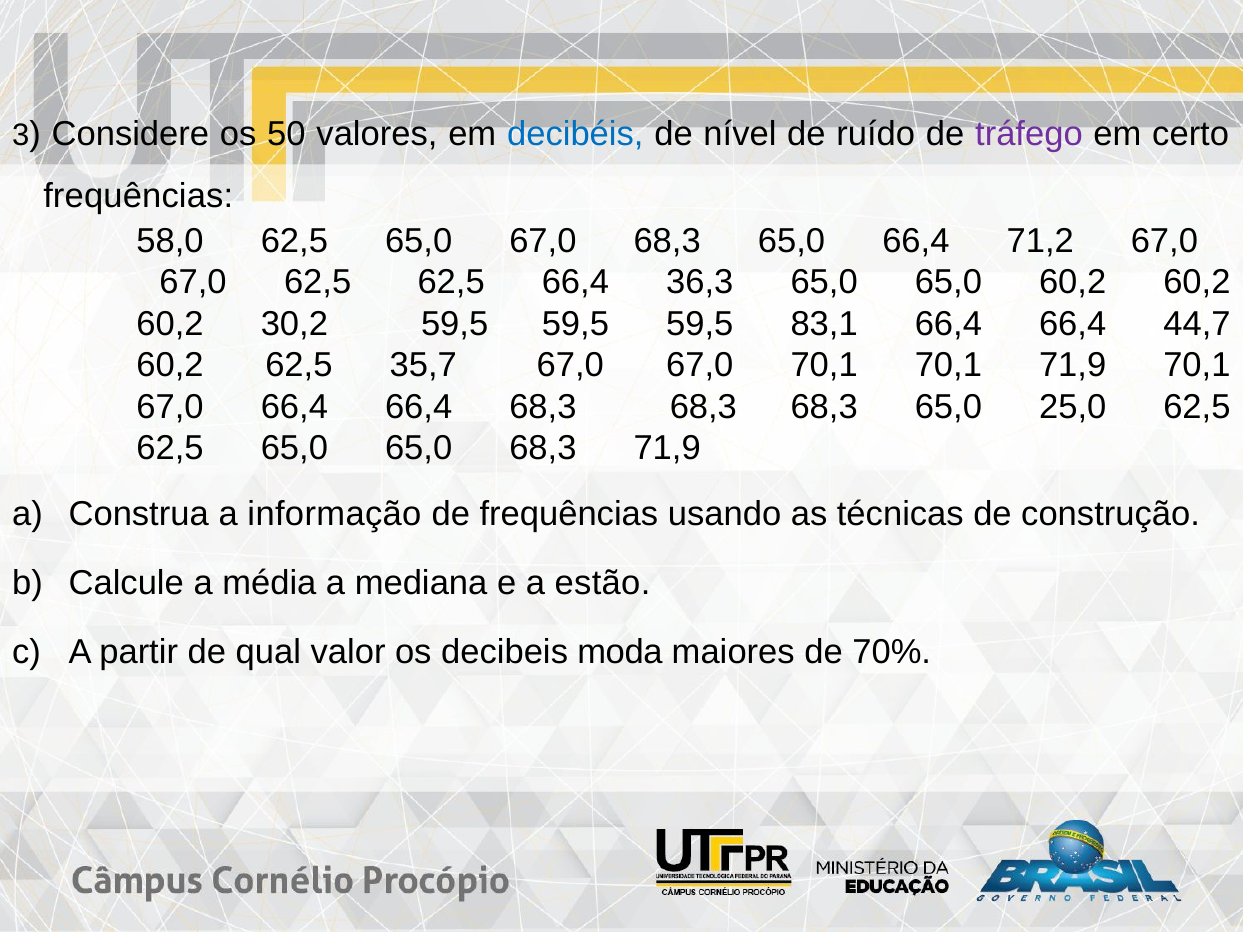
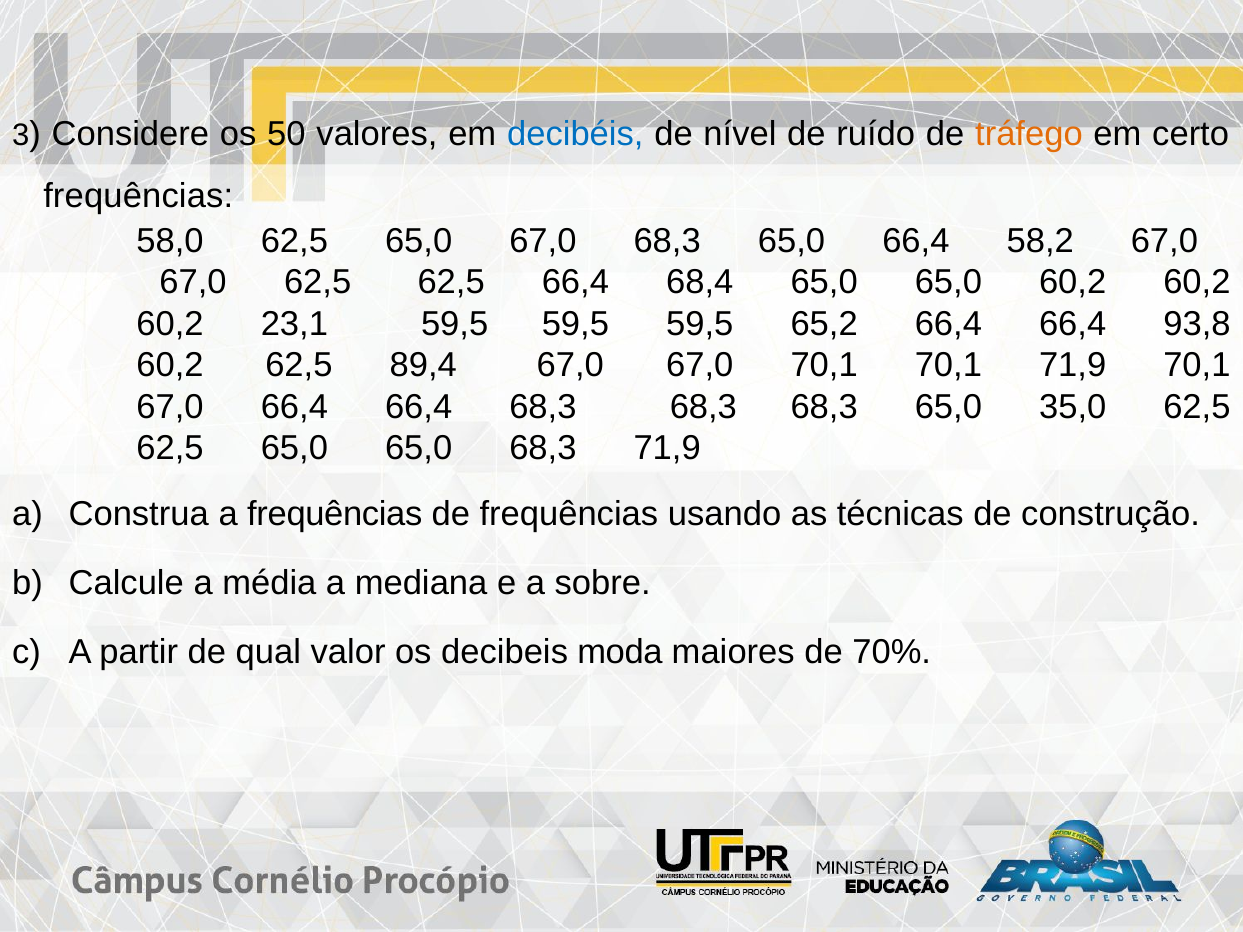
tráfego colour: purple -> orange
71,2: 71,2 -> 58,2
36,3: 36,3 -> 68,4
30,2: 30,2 -> 23,1
83,1: 83,1 -> 65,2
44,7: 44,7 -> 93,8
35,7: 35,7 -> 89,4
25,0: 25,0 -> 35,0
a informação: informação -> frequências
estão: estão -> sobre
